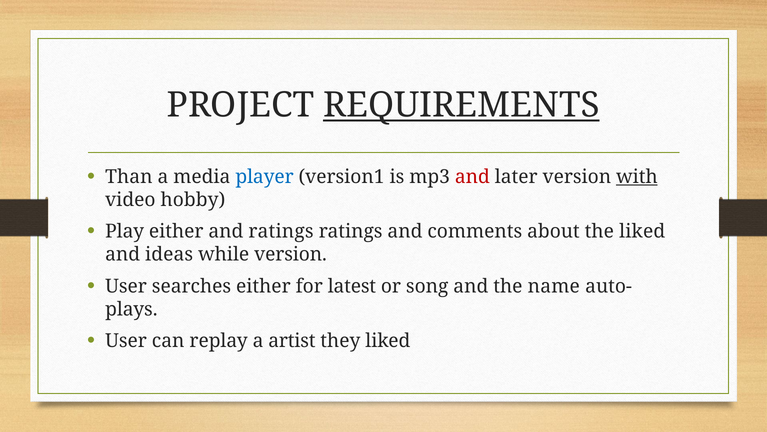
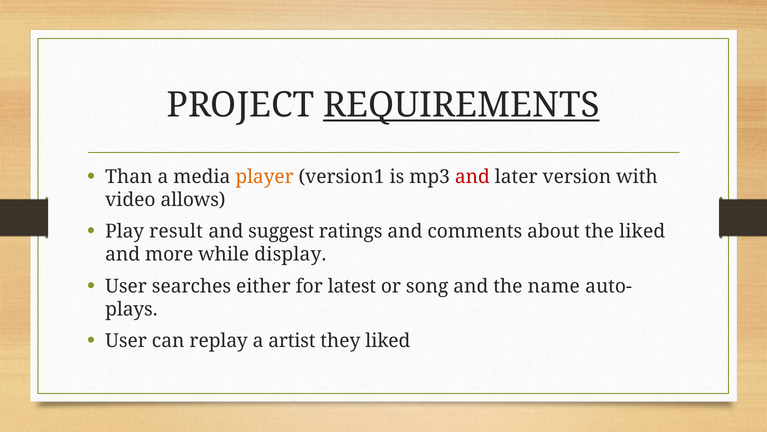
player colour: blue -> orange
with underline: present -> none
hobby: hobby -> allows
Play either: either -> result
and ratings: ratings -> suggest
ideas: ideas -> more
while version: version -> display
